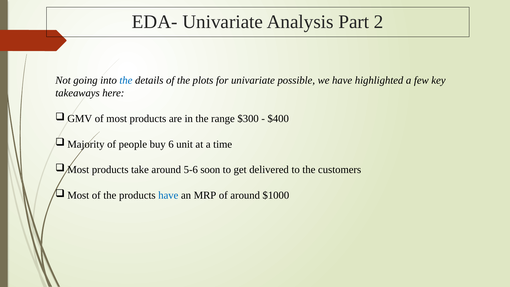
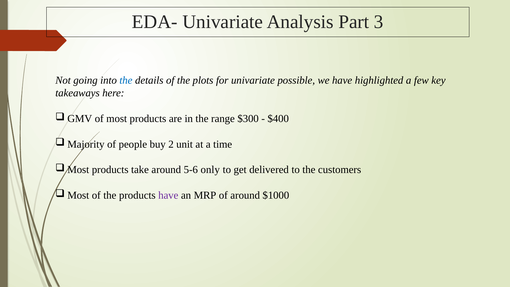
2: 2 -> 3
6: 6 -> 2
soon: soon -> only
have at (168, 195) colour: blue -> purple
